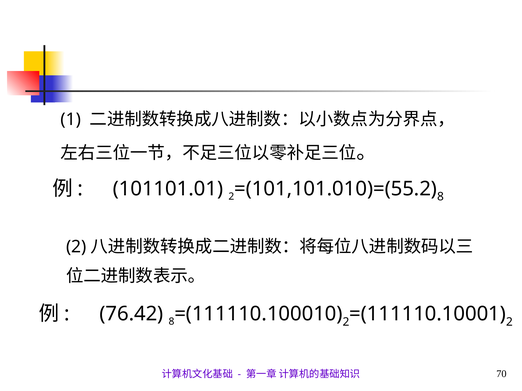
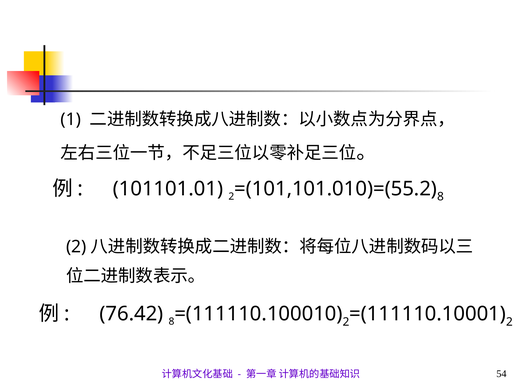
70: 70 -> 54
